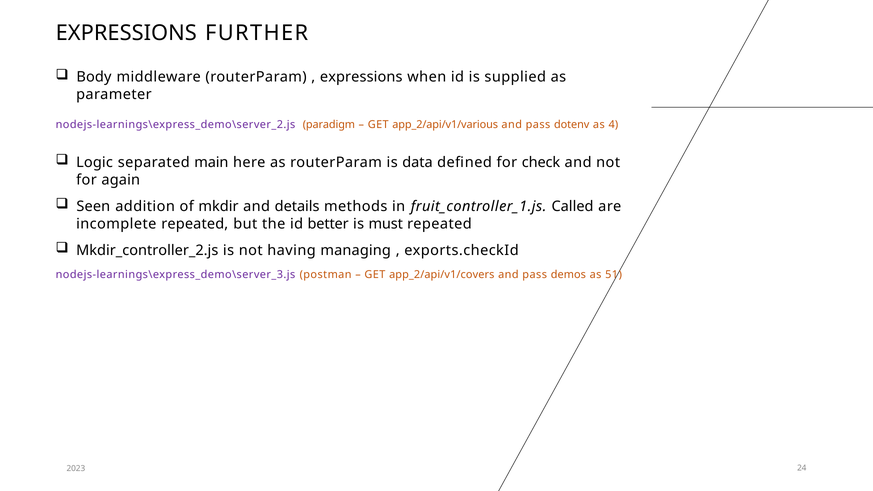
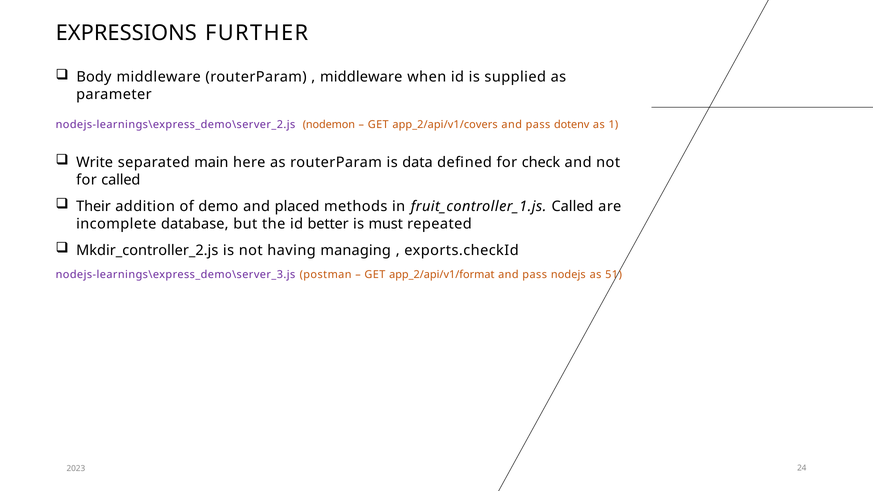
expressions at (361, 77): expressions -> middleware
paradigm: paradigm -> nodemon
app_2/api/v1/various: app_2/api/v1/various -> app_2/api/v1/covers
4: 4 -> 1
Logic: Logic -> Write
for again: again -> called
Seen: Seen -> Their
mkdir: mkdir -> demo
details: details -> placed
incomplete repeated: repeated -> database
app_2/api/v1/covers: app_2/api/v1/covers -> app_2/api/v1/format
demos: demos -> nodejs
